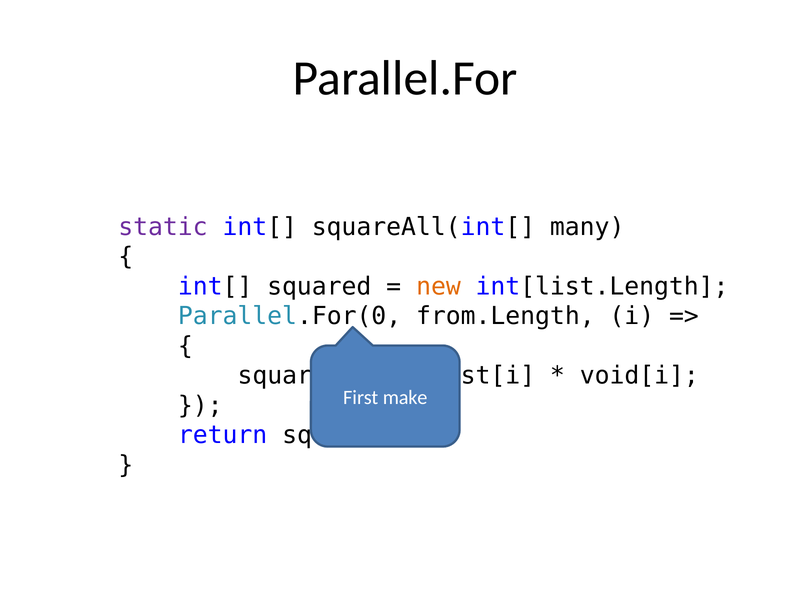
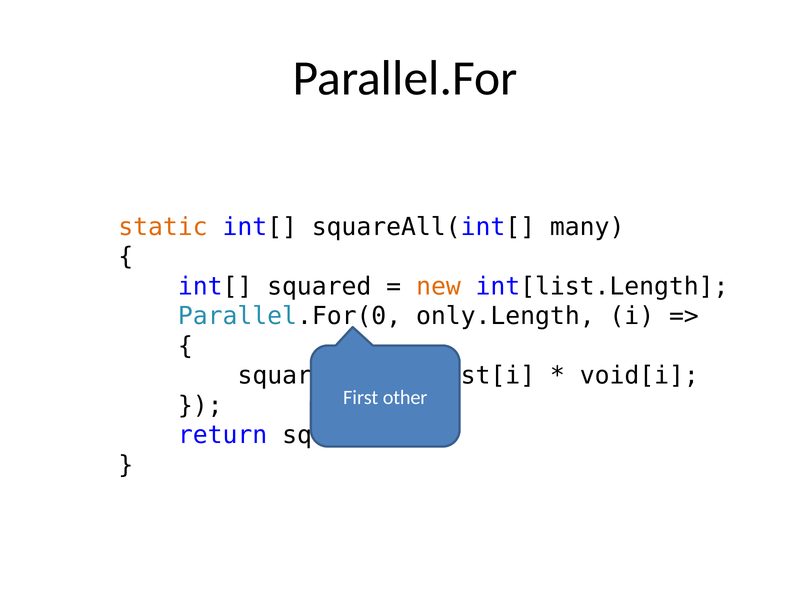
static colour: purple -> orange
from.Length: from.Length -> only.Length
make: make -> other
